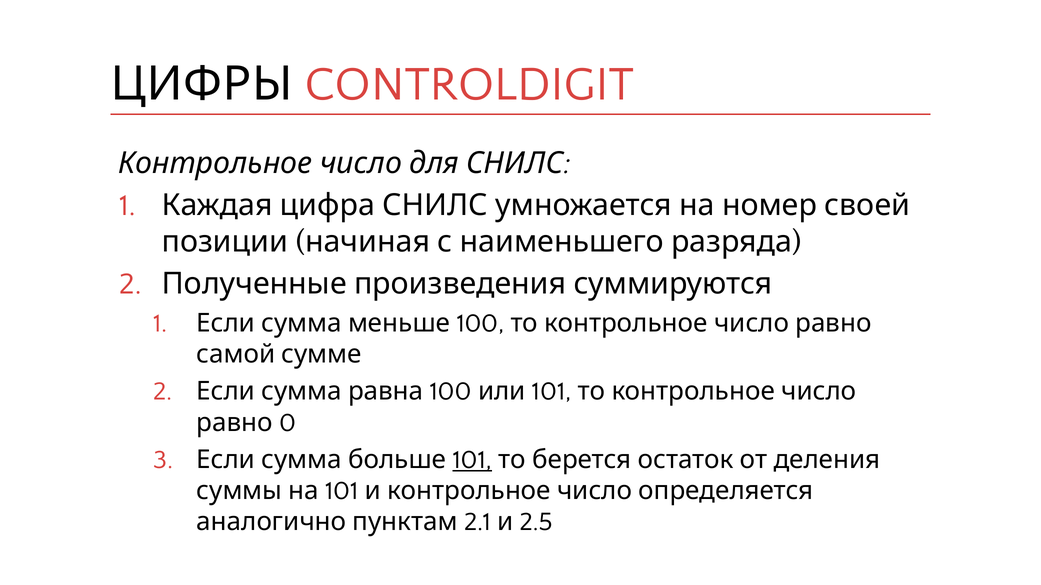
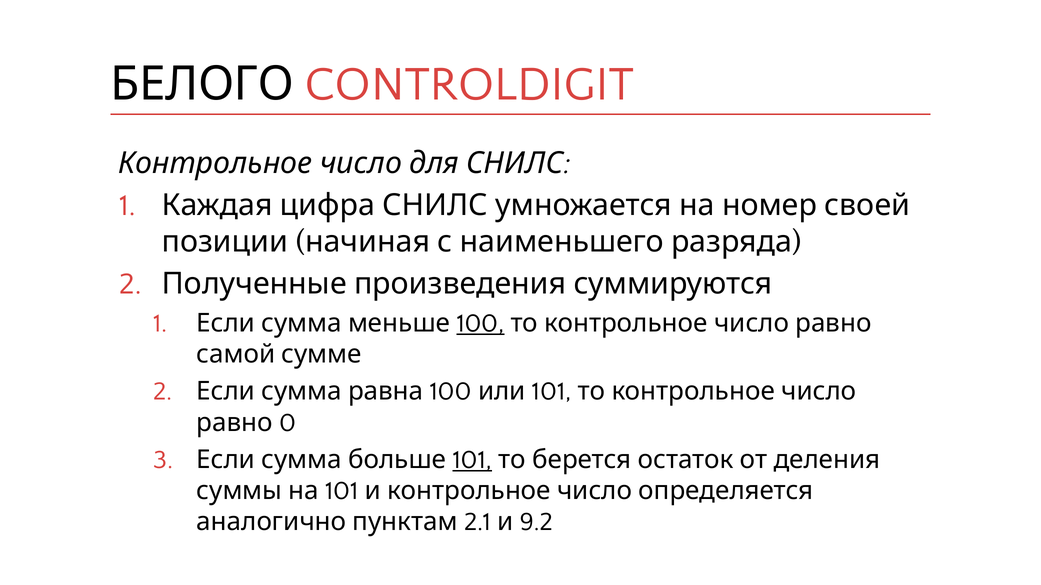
ЦИФРЫ: ЦИФРЫ -> БЕЛОГО
100 at (481, 323) underline: none -> present
2.5: 2.5 -> 9.2
